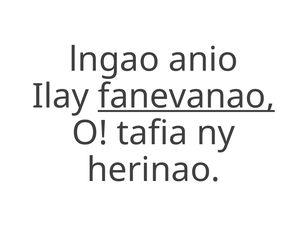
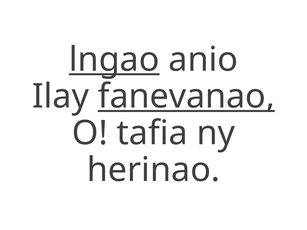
lngao underline: none -> present
